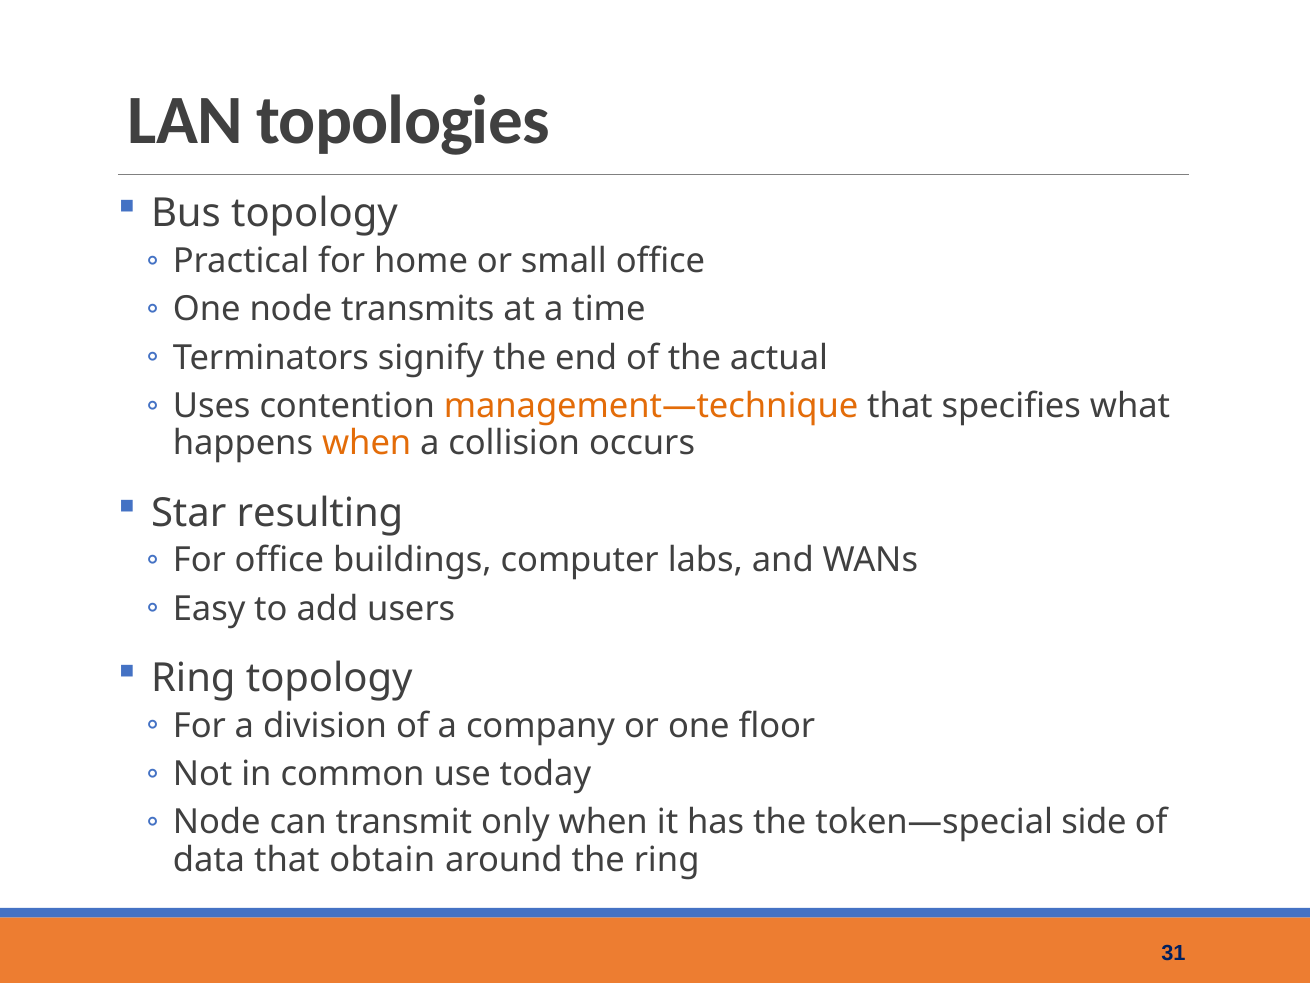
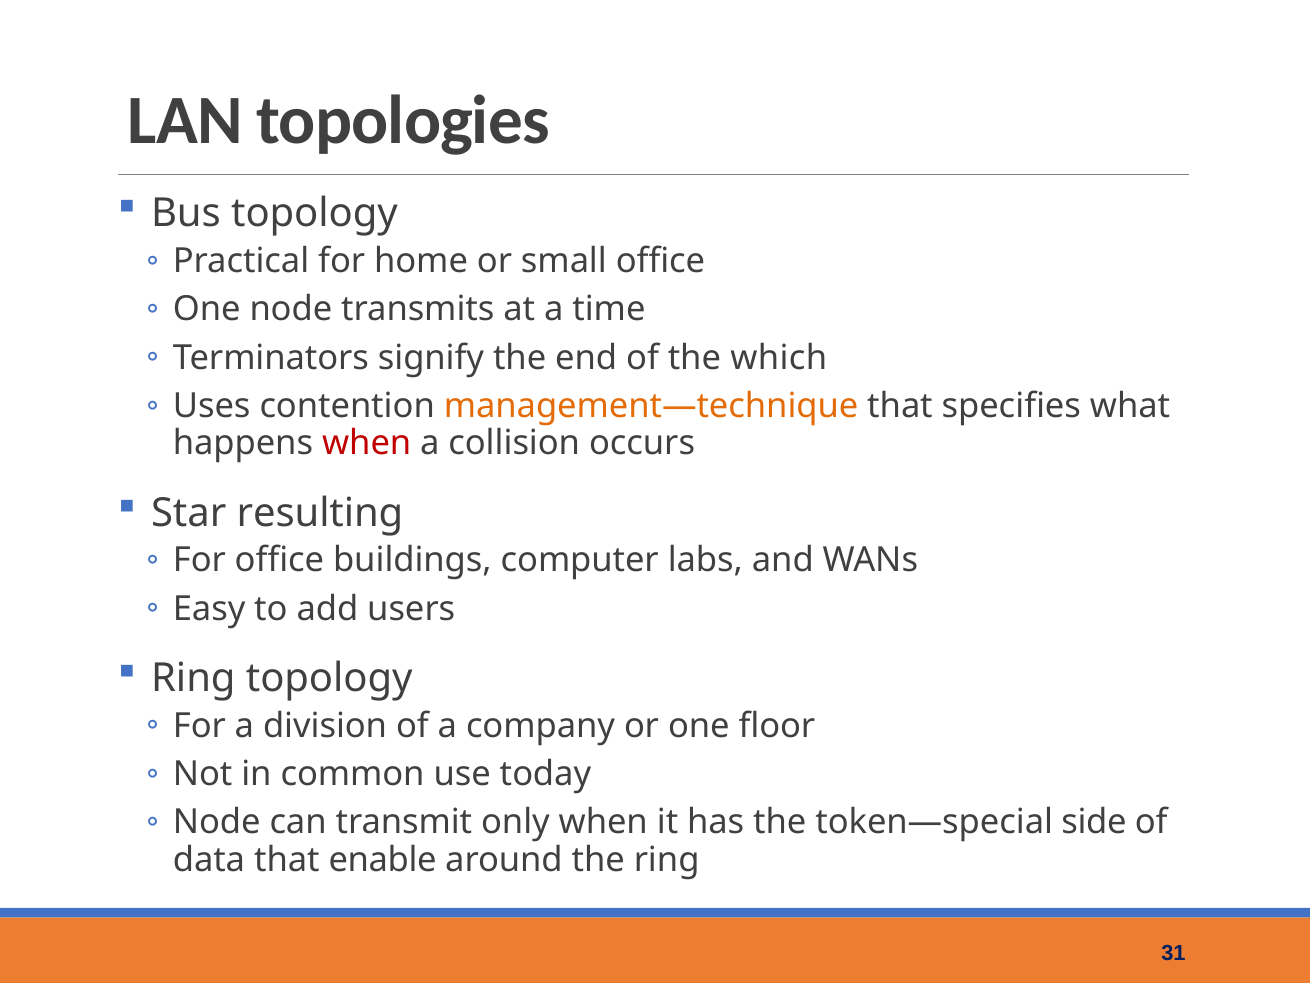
actual: actual -> which
when at (367, 443) colour: orange -> red
obtain: obtain -> enable
